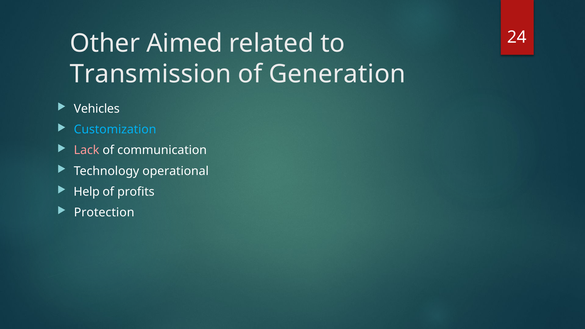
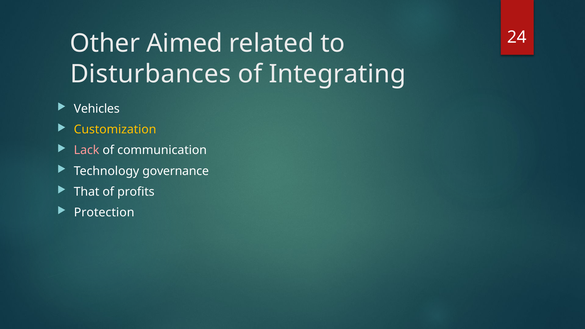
Transmission: Transmission -> Disturbances
Generation: Generation -> Integrating
Customization colour: light blue -> yellow
operational: operational -> governance
Help: Help -> That
